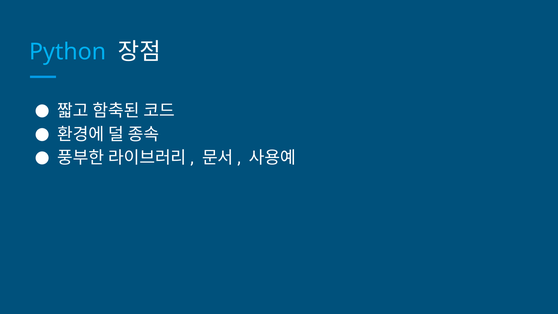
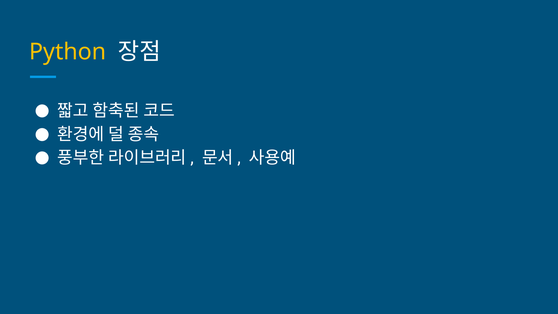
Python colour: light blue -> yellow
